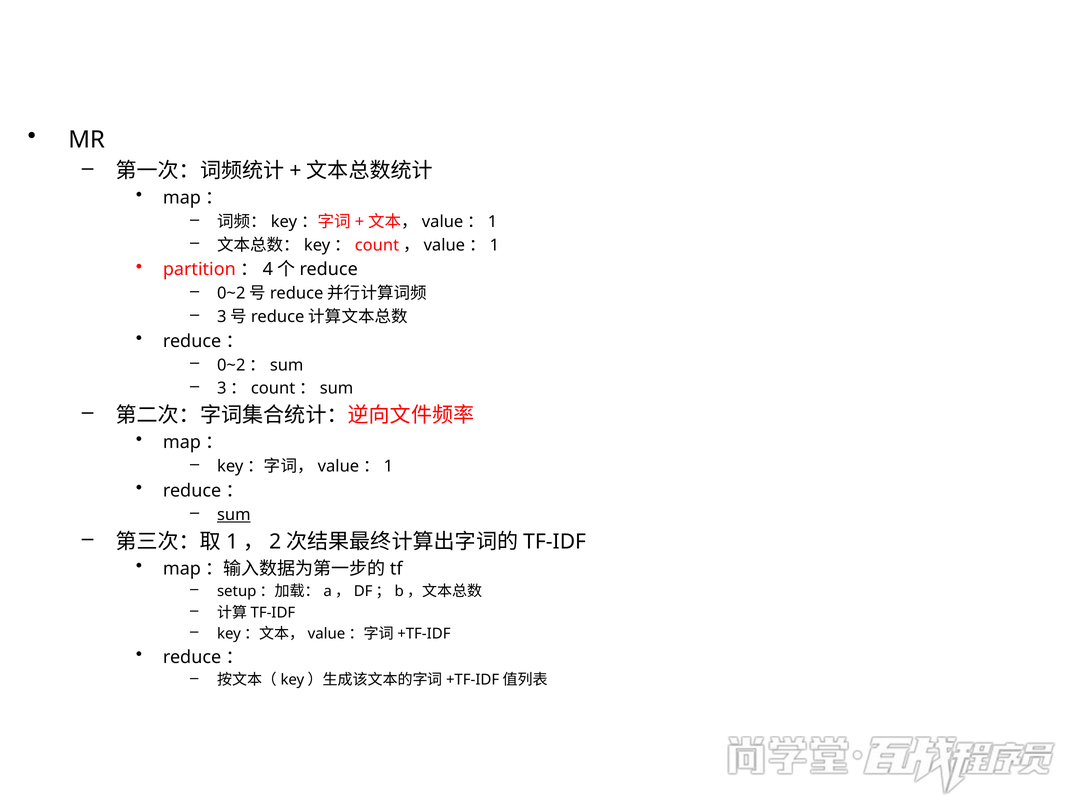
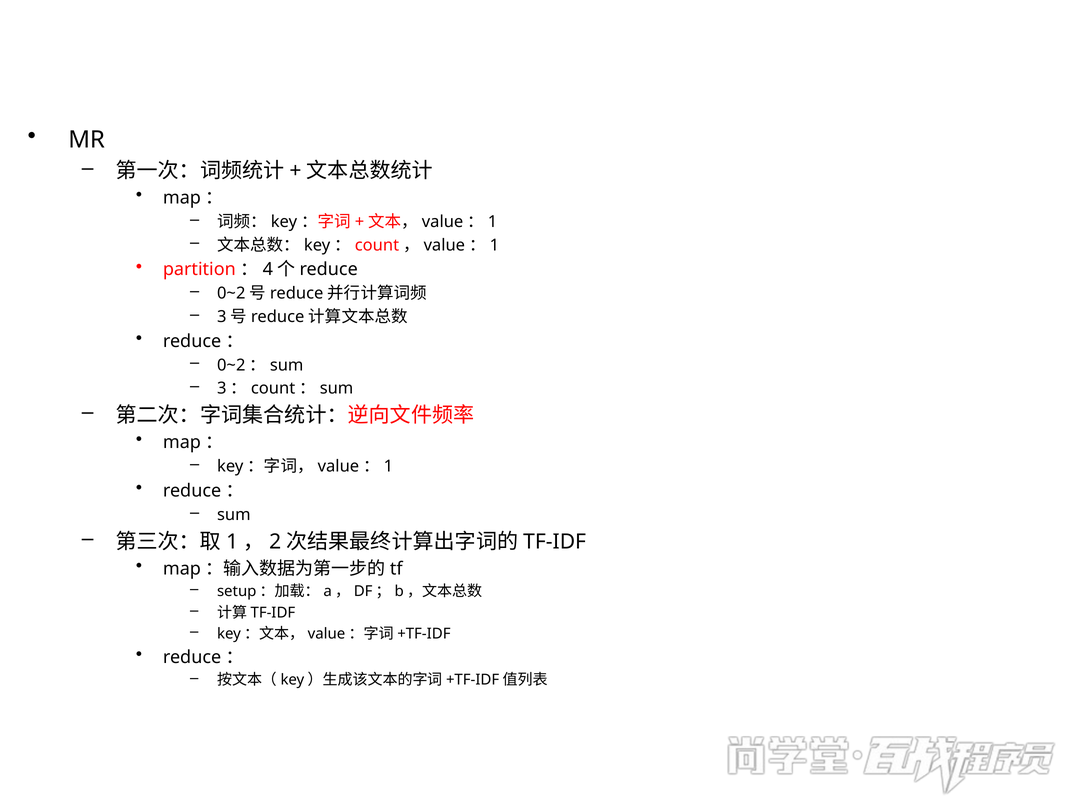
sum underline: present -> none
